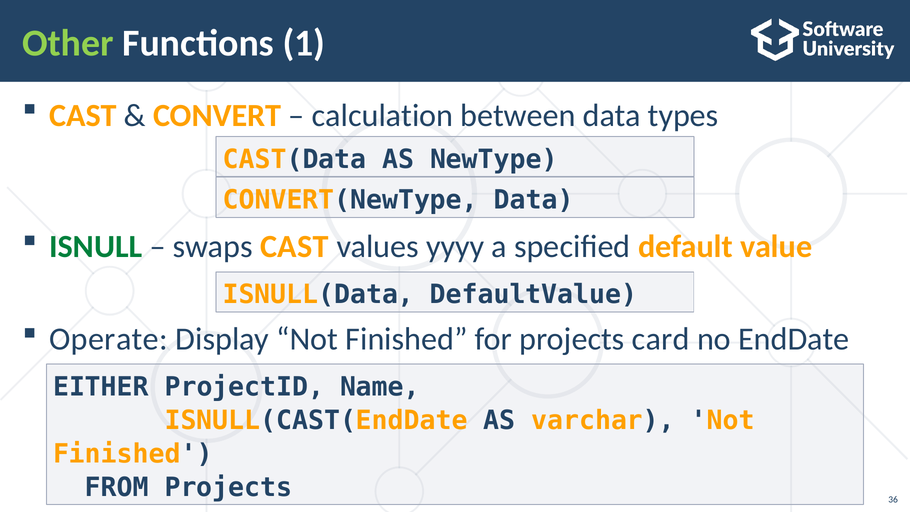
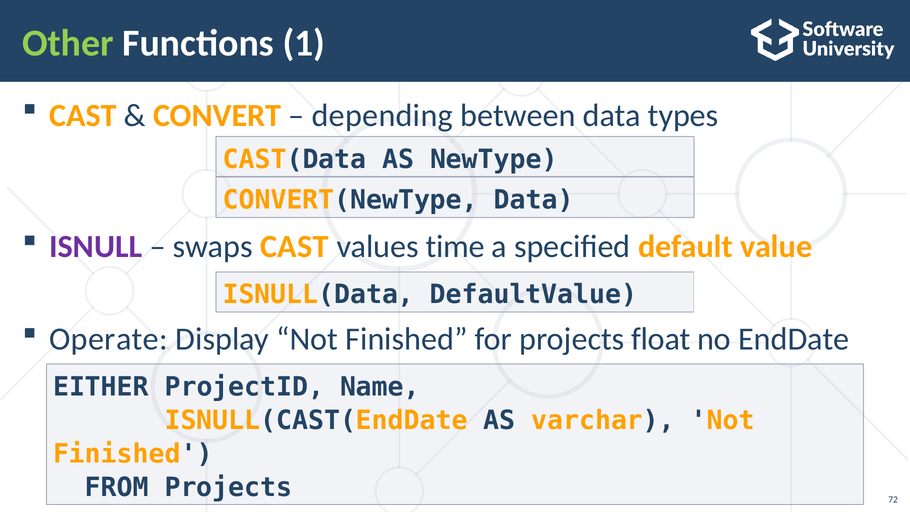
calculation: calculation -> depending
ISNULL colour: green -> purple
yyyy: yyyy -> time
card: card -> float
36: 36 -> 72
